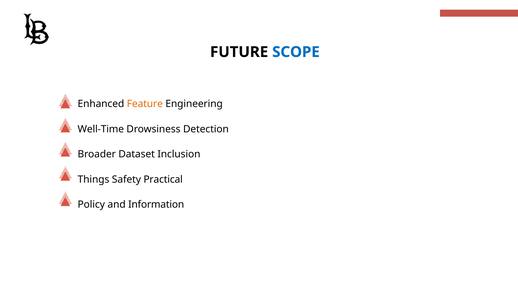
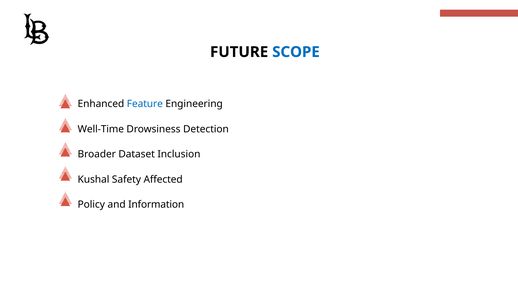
Feature colour: orange -> blue
Things: Things -> Kushal
Practical: Practical -> Affected
